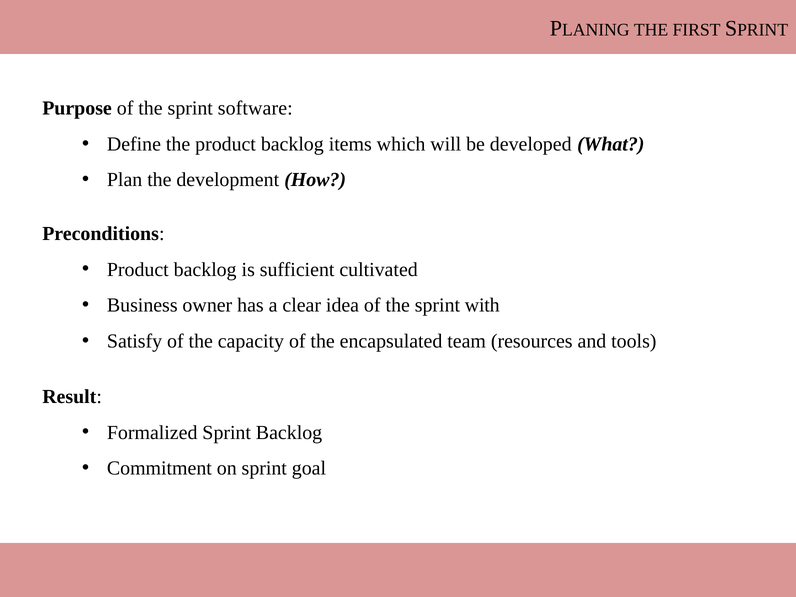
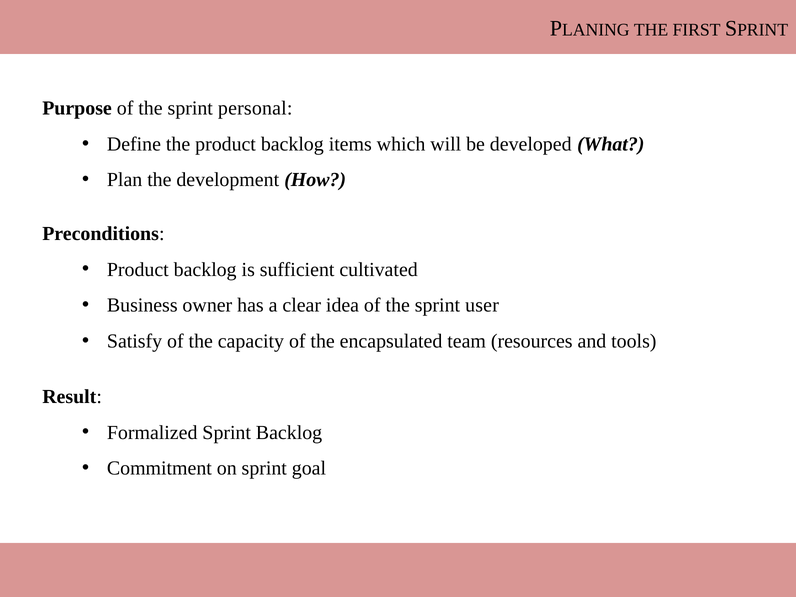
software: software -> personal
with: with -> user
